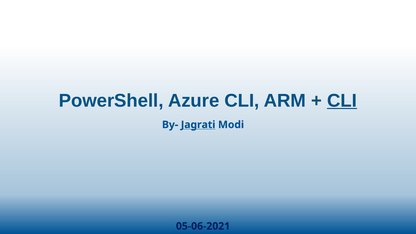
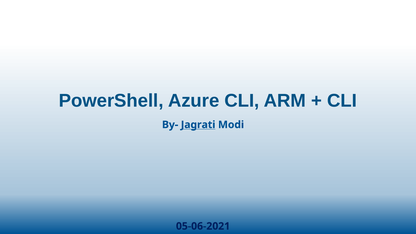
CLI at (342, 101) underline: present -> none
